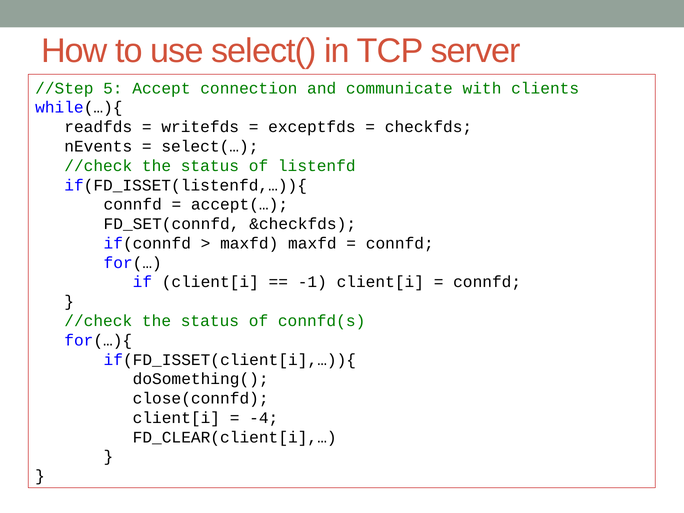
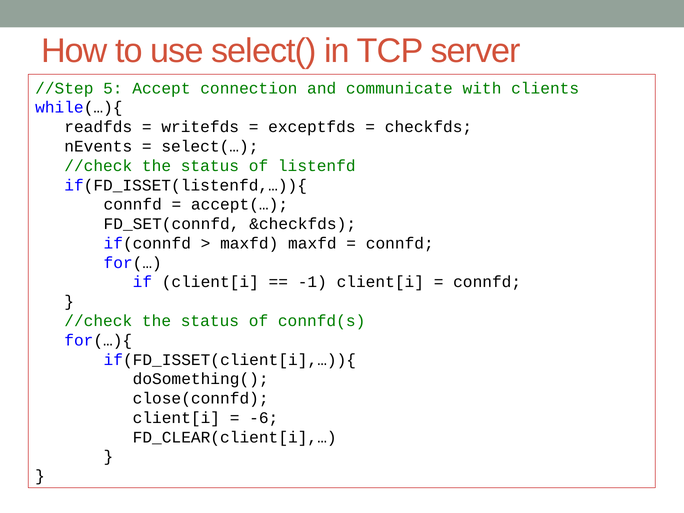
-4: -4 -> -6
